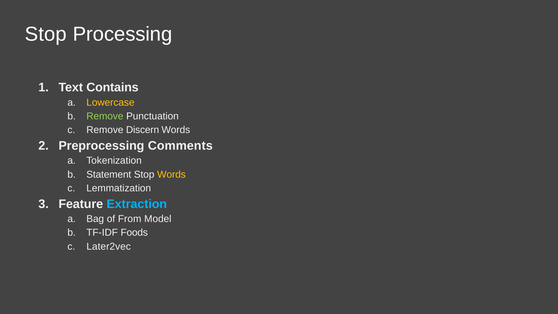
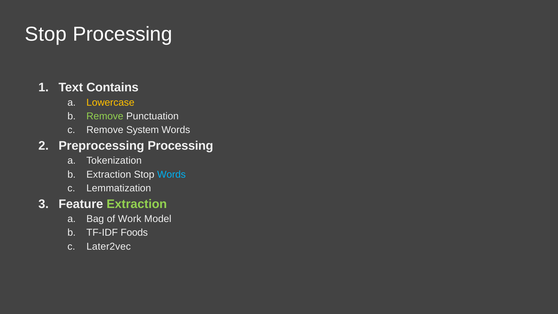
Discern: Discern -> System
Preprocessing Comments: Comments -> Processing
Statement at (109, 174): Statement -> Extraction
Words at (171, 174) colour: yellow -> light blue
Extraction at (137, 204) colour: light blue -> light green
From: From -> Work
